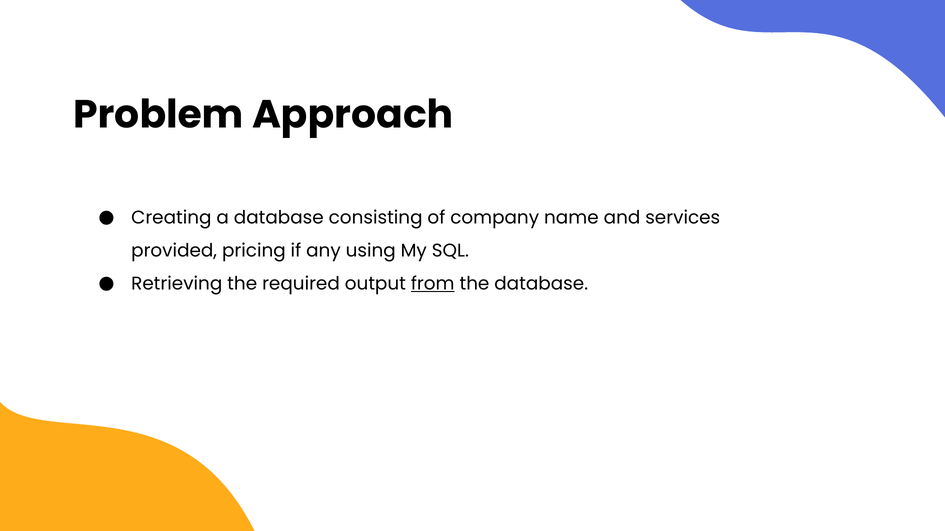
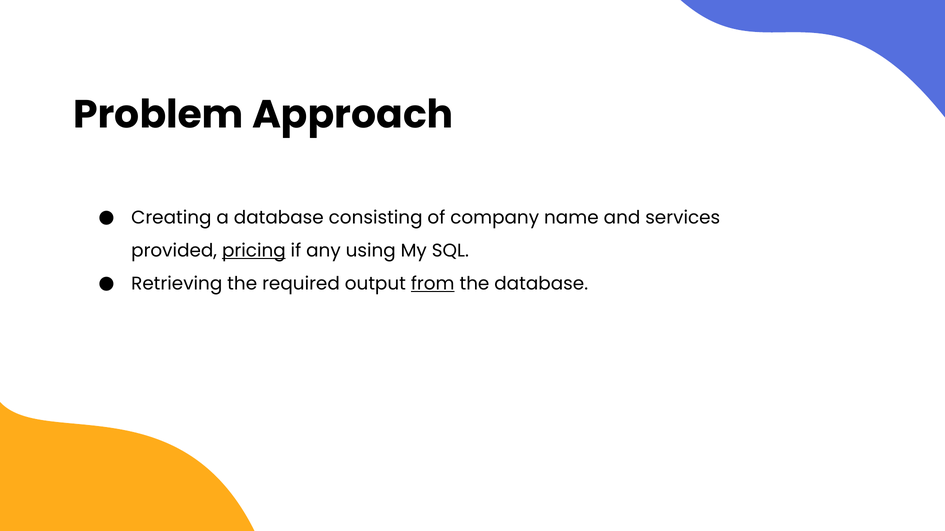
pricing underline: none -> present
